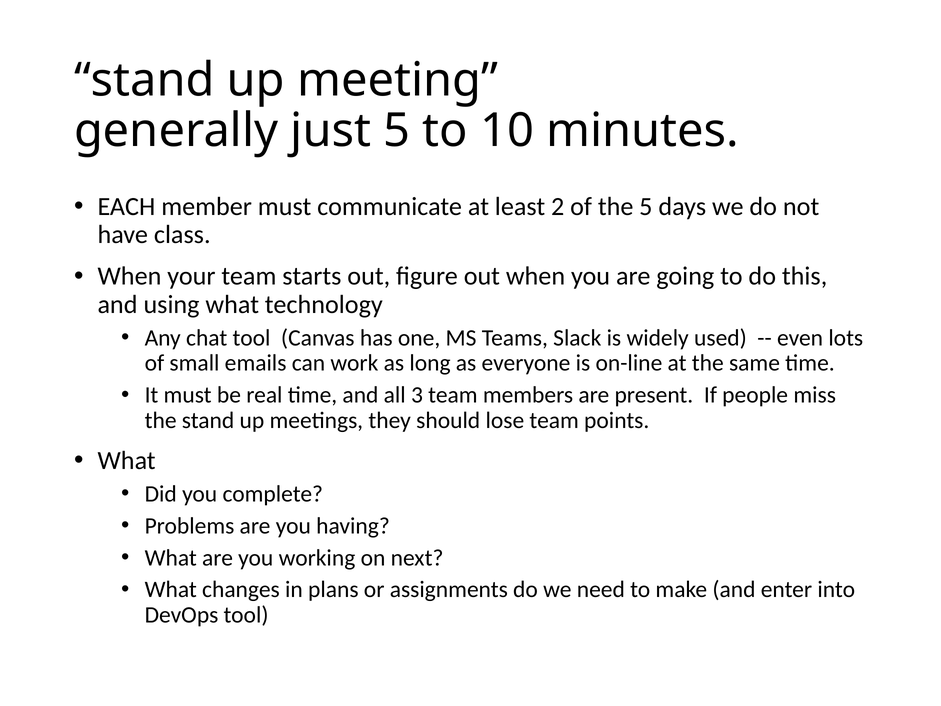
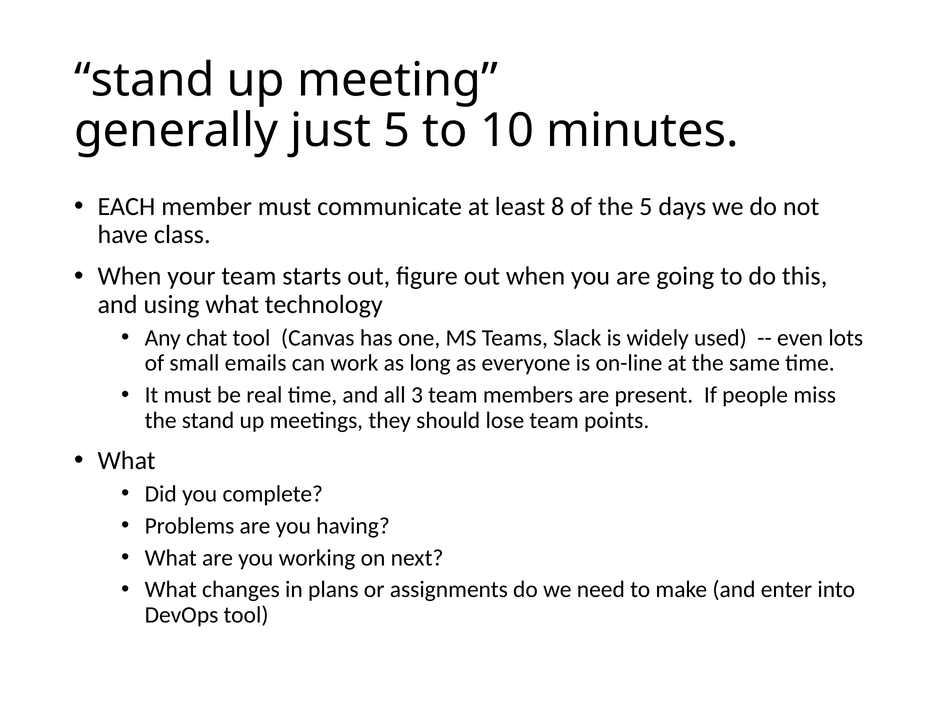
2: 2 -> 8
